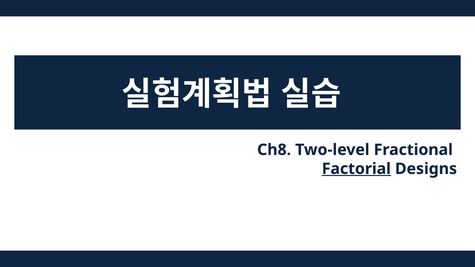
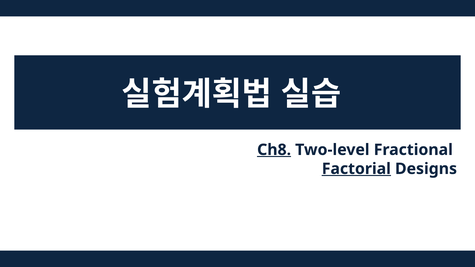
Ch8 underline: none -> present
